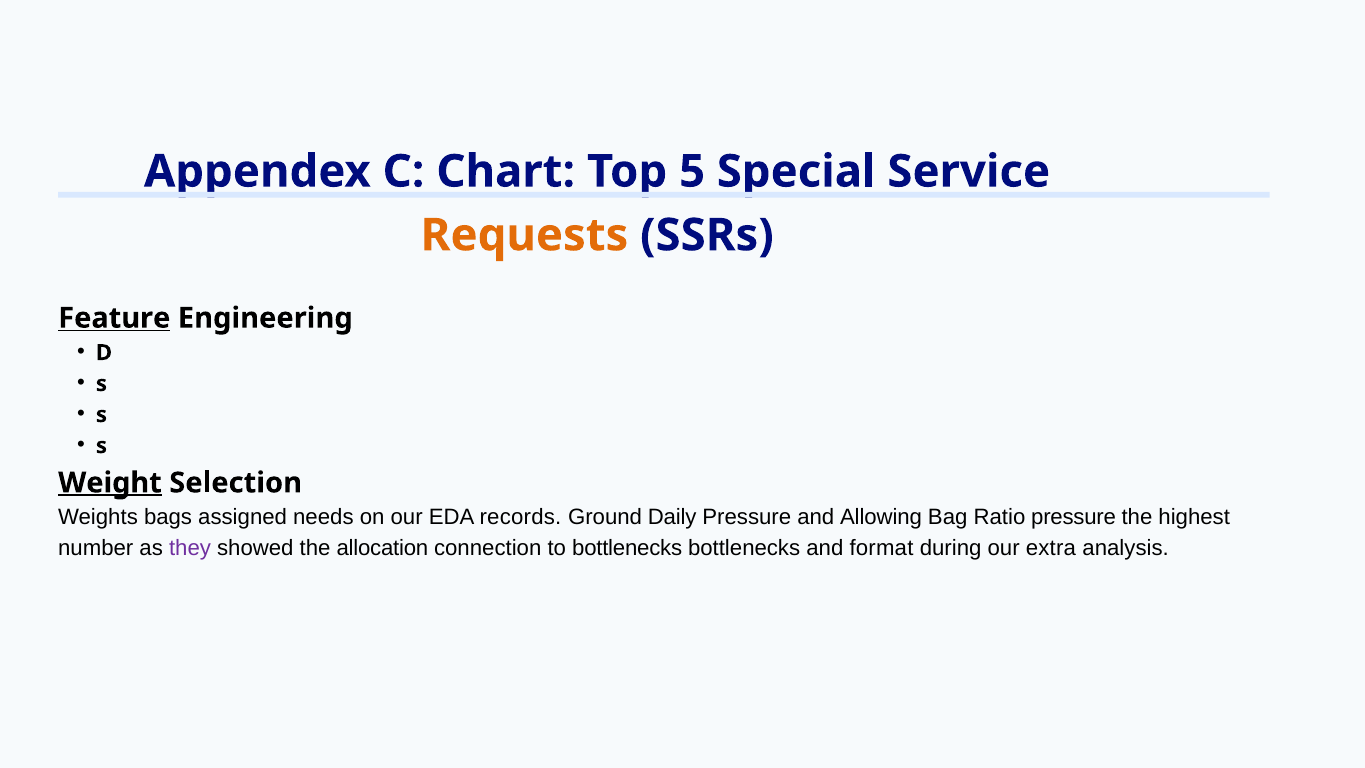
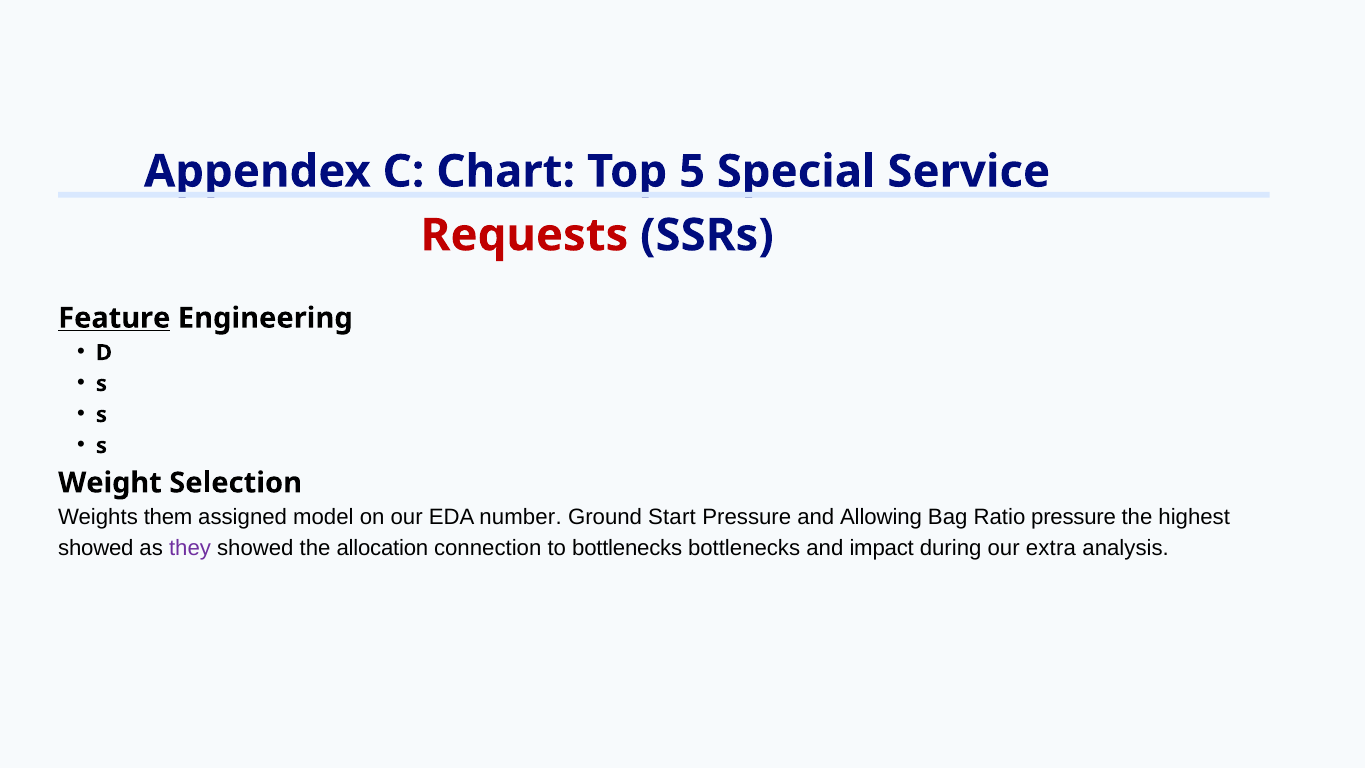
Requests colour: orange -> red
Weight underline: present -> none
bags: bags -> them
needs: needs -> model
records: records -> number
Daily: Daily -> Start
number at (96, 548): number -> showed
format: format -> impact
